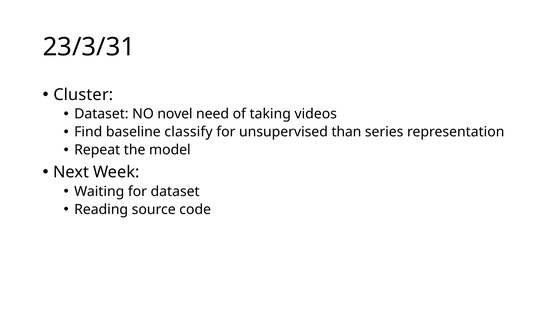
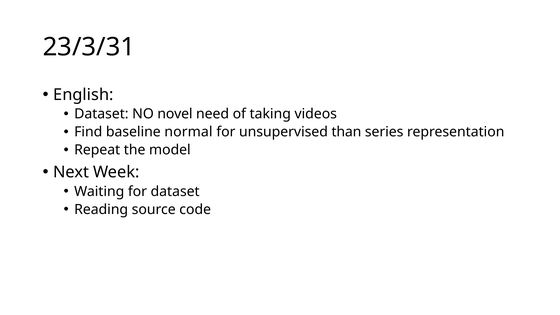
Cluster: Cluster -> English
classify: classify -> normal
